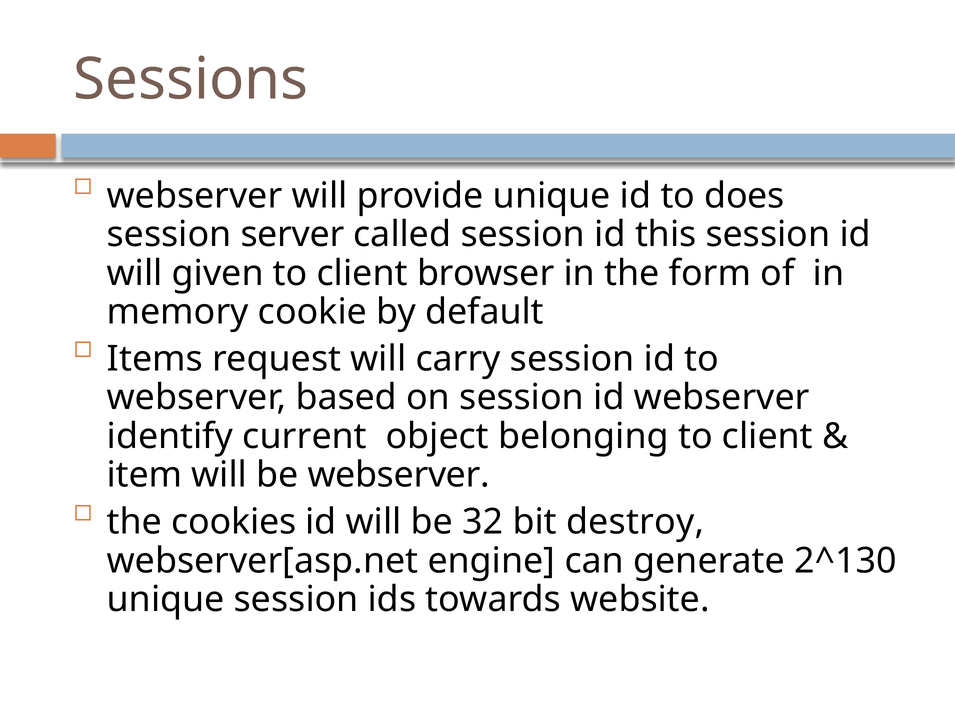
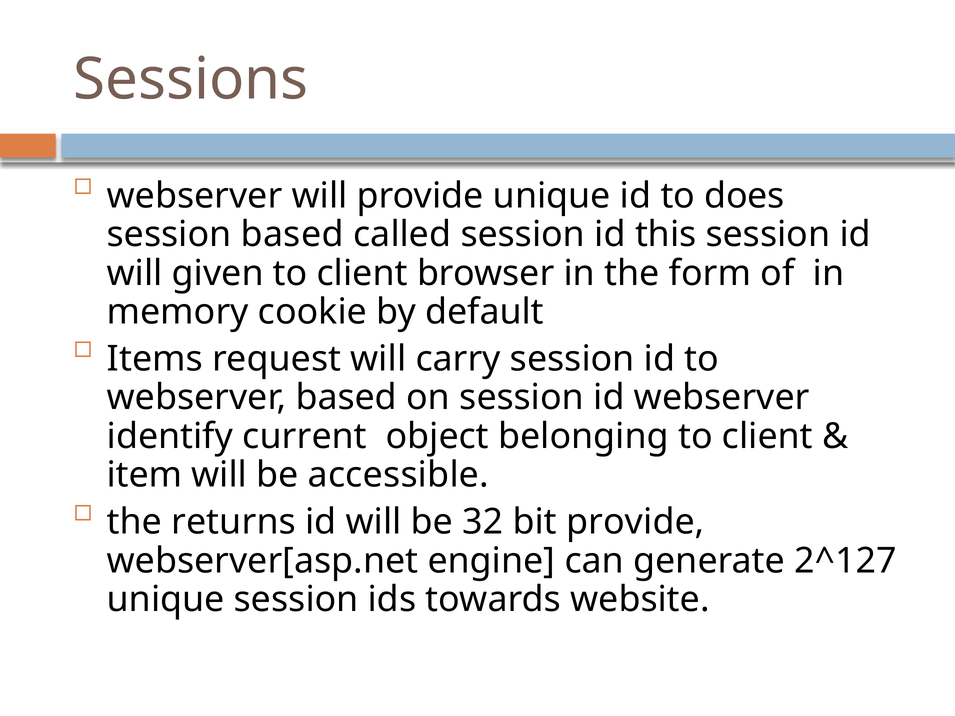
session server: server -> based
be webserver: webserver -> accessible
cookies: cookies -> returns
bit destroy: destroy -> provide
2^130: 2^130 -> 2^127
